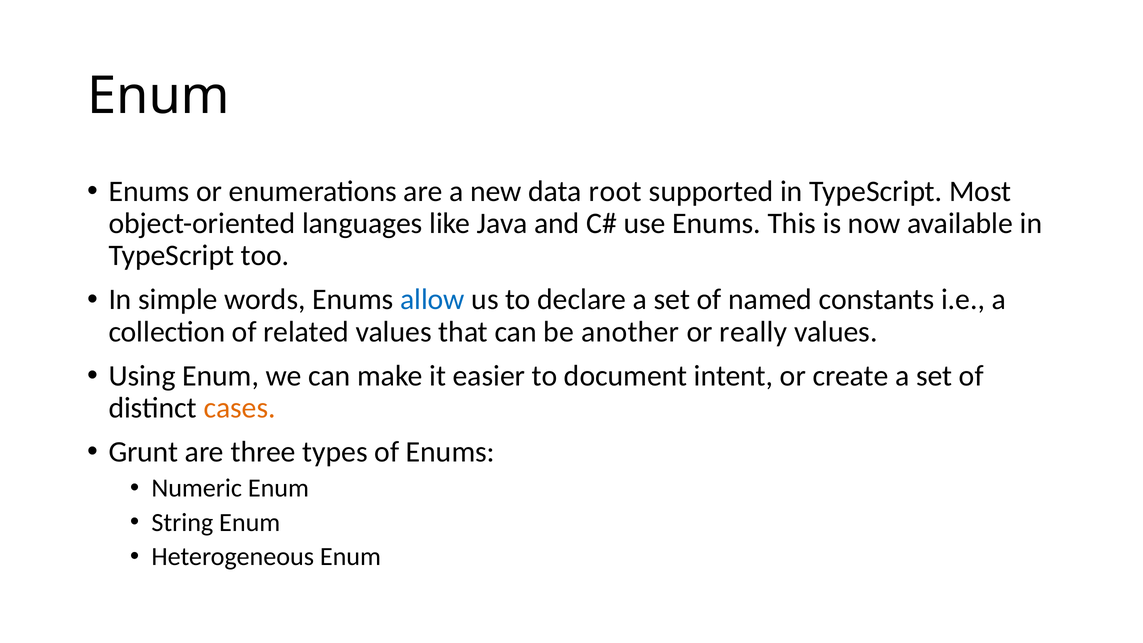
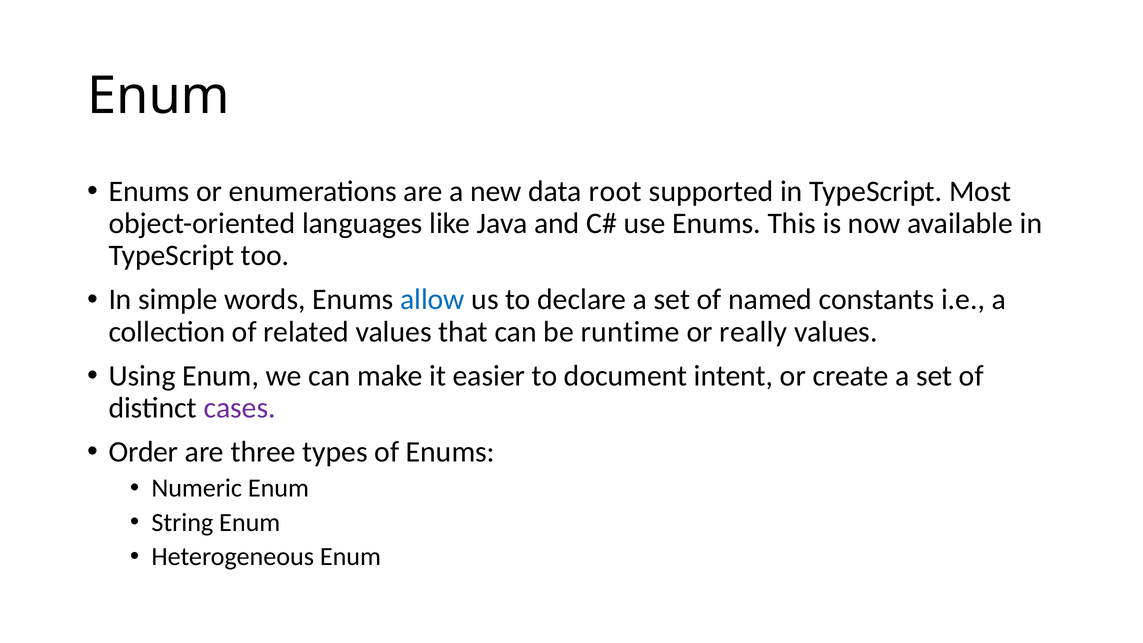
another: another -> runtime
cases colour: orange -> purple
Grunt: Grunt -> Order
